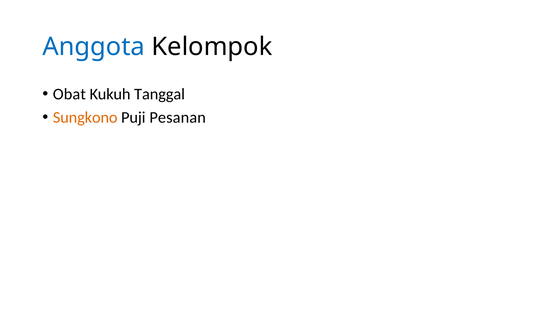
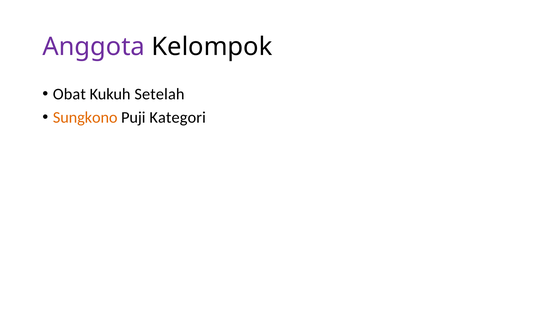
Anggota colour: blue -> purple
Tanggal: Tanggal -> Setelah
Pesanan: Pesanan -> Kategori
